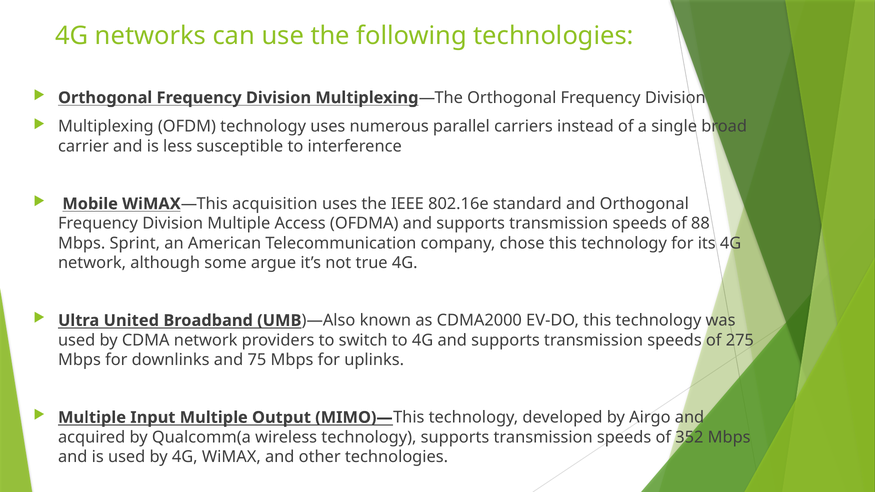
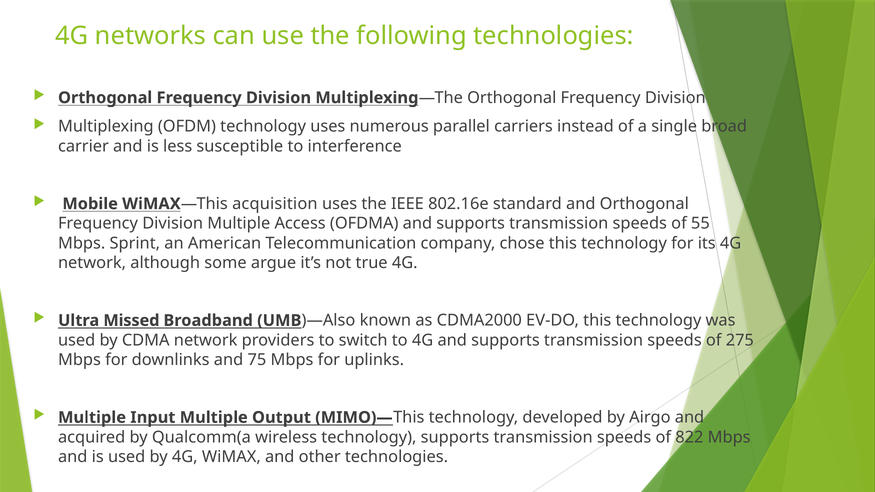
88: 88 -> 55
United: United -> Missed
352: 352 -> 822
